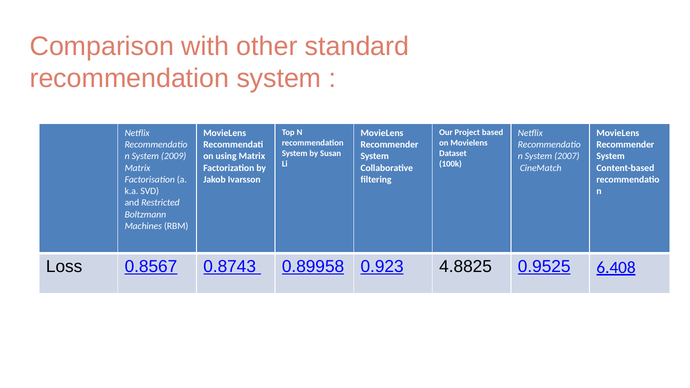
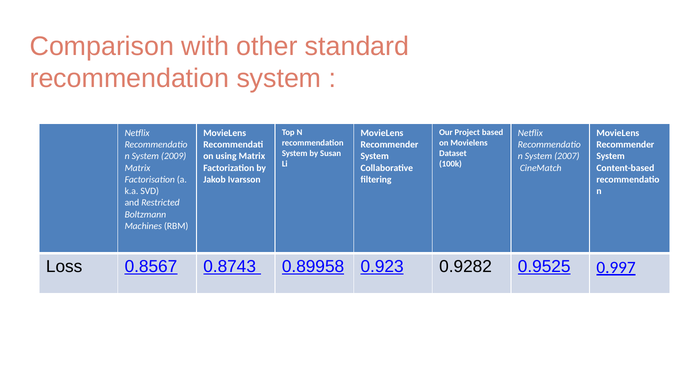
4.8825: 4.8825 -> 0.9282
6.408: 6.408 -> 0.997
